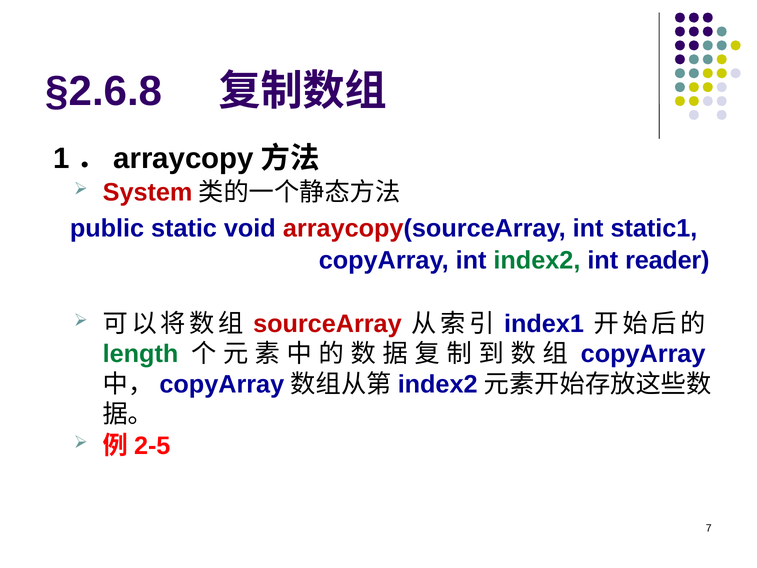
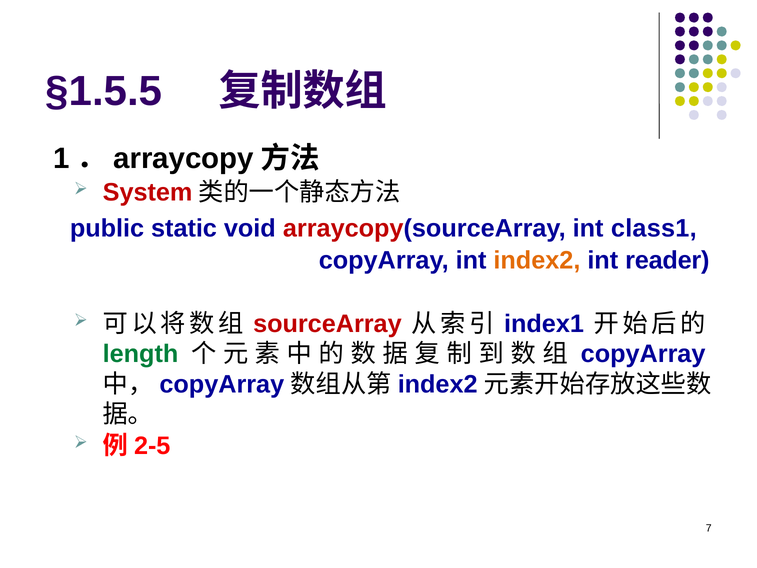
§2.6.8: §2.6.8 -> §1.5.5
static1: static1 -> class1
index2 colour: green -> orange
